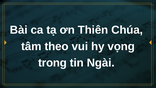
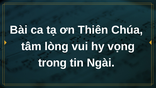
theo: theo -> lòng
